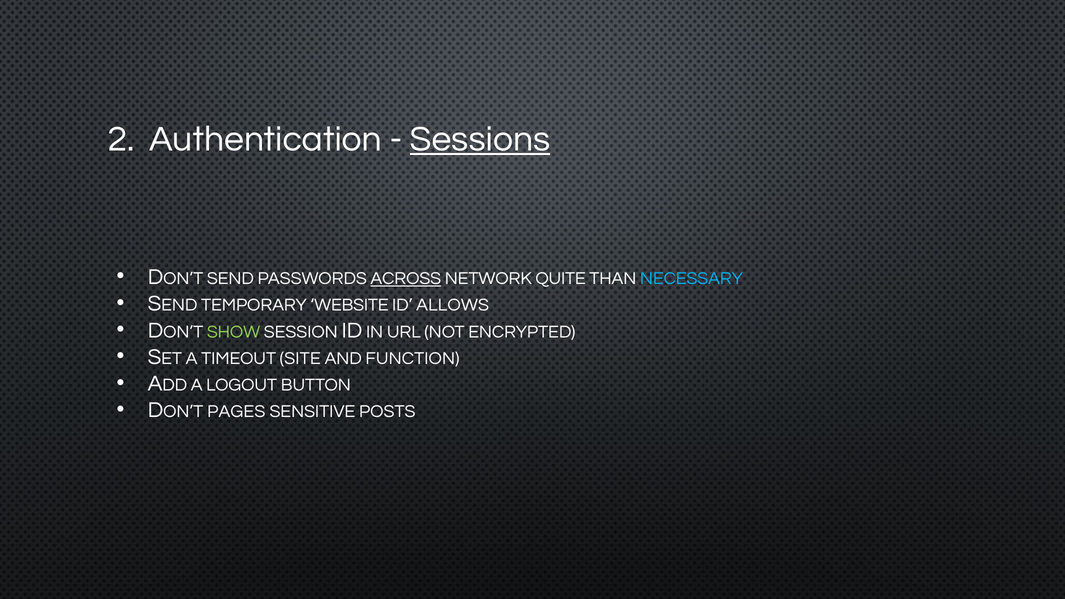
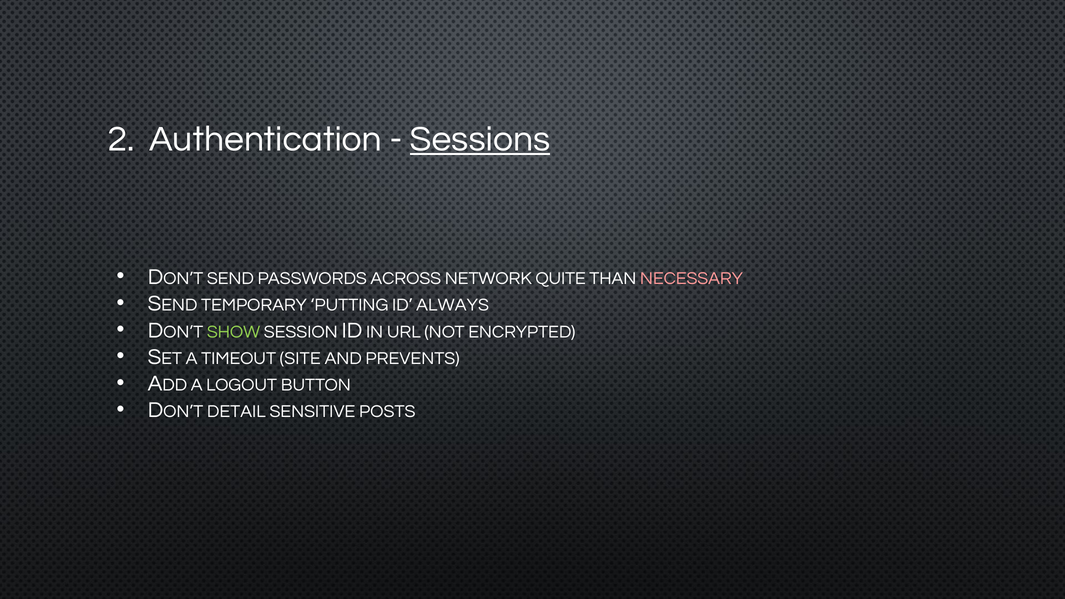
ACROSS underline: present -> none
NECESSARY colour: light blue -> pink
WEBSITE: WEBSITE -> PUTTING
ALLOWS: ALLOWS -> ALWAYS
FUNCTION: FUNCTION -> PREVENTS
PAGES: PAGES -> DETAIL
